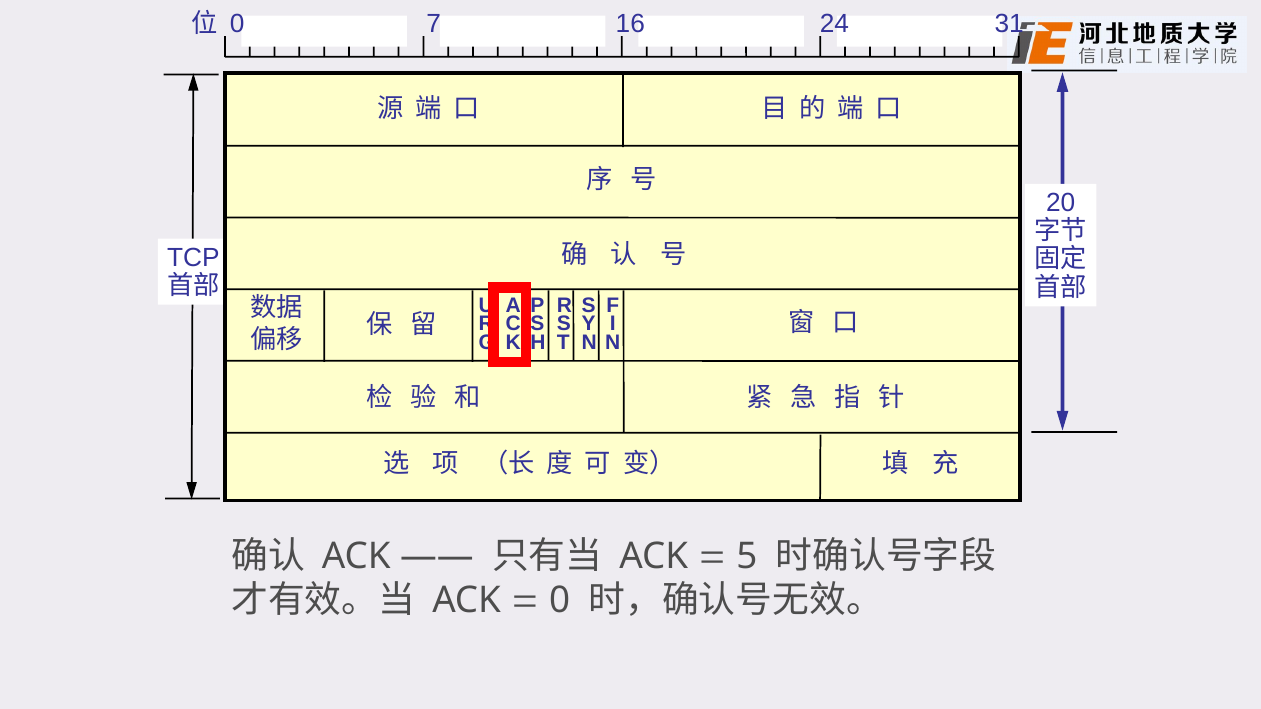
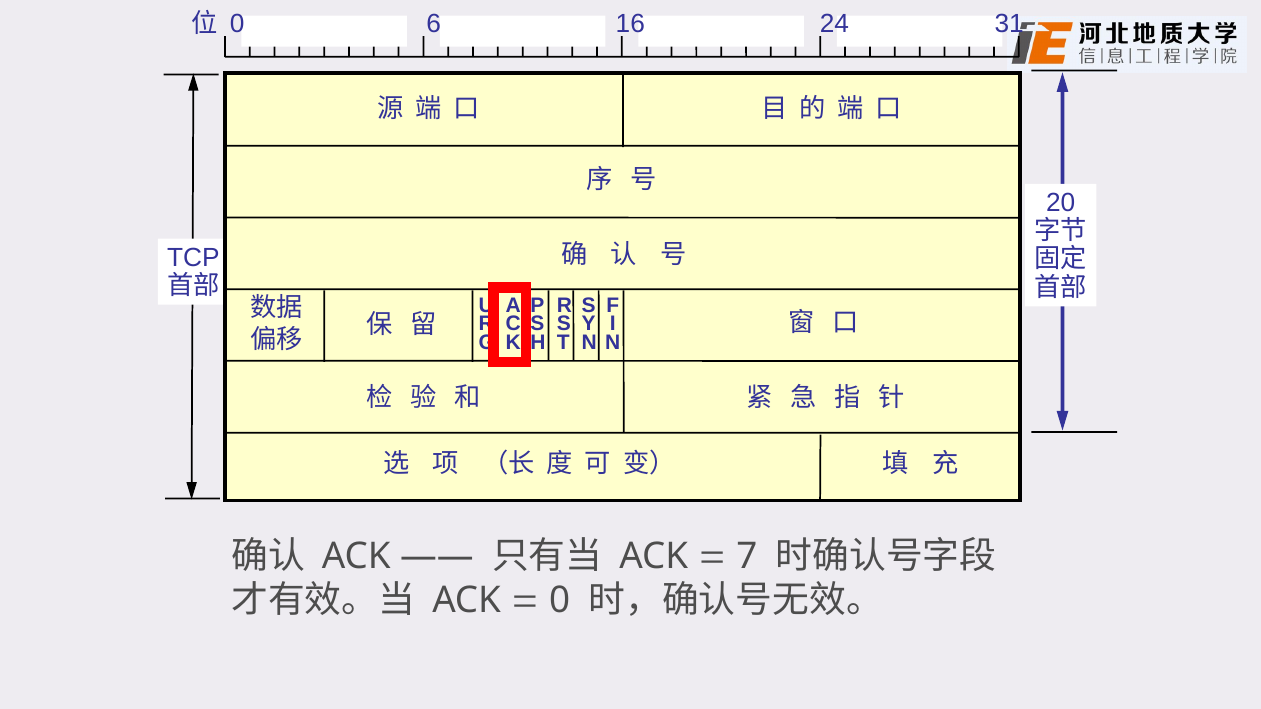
7: 7 -> 6
5: 5 -> 7
